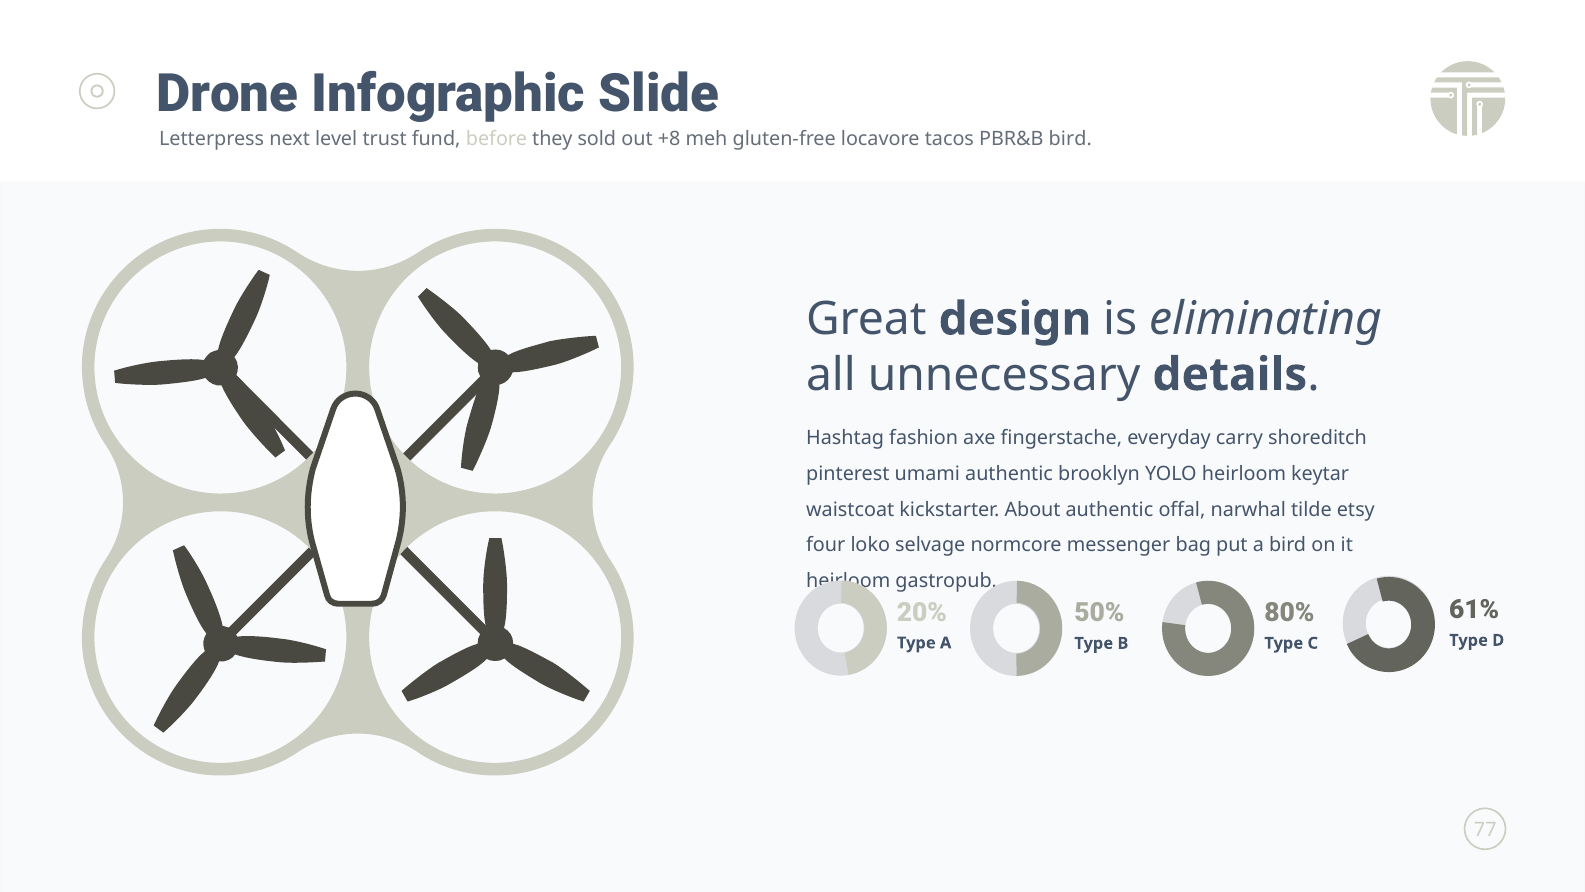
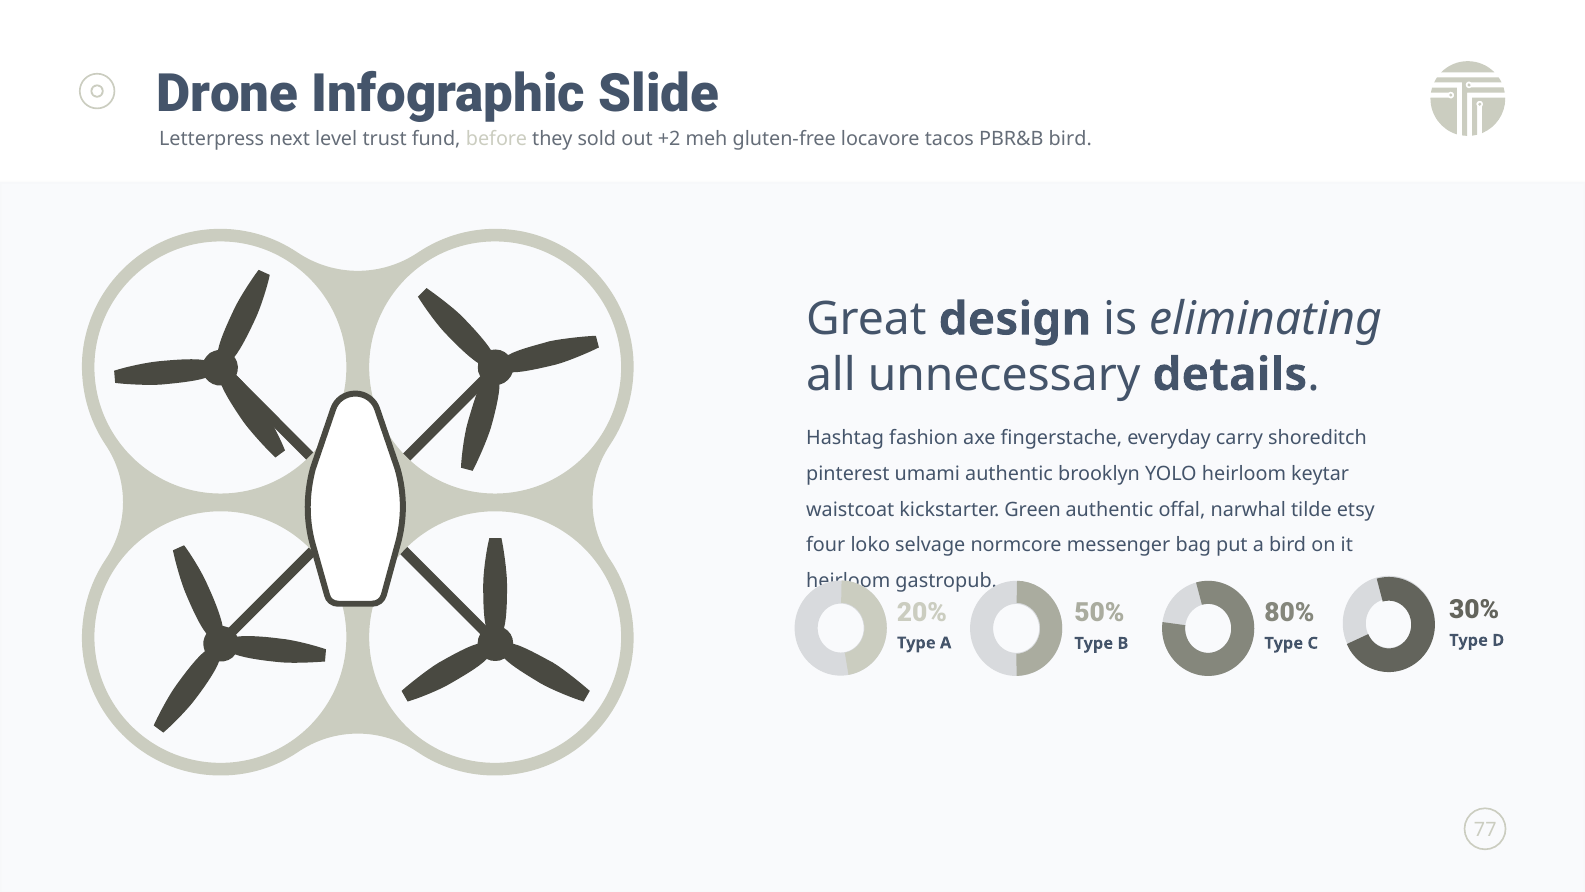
+8: +8 -> +2
About: About -> Green
61%: 61% -> 30%
